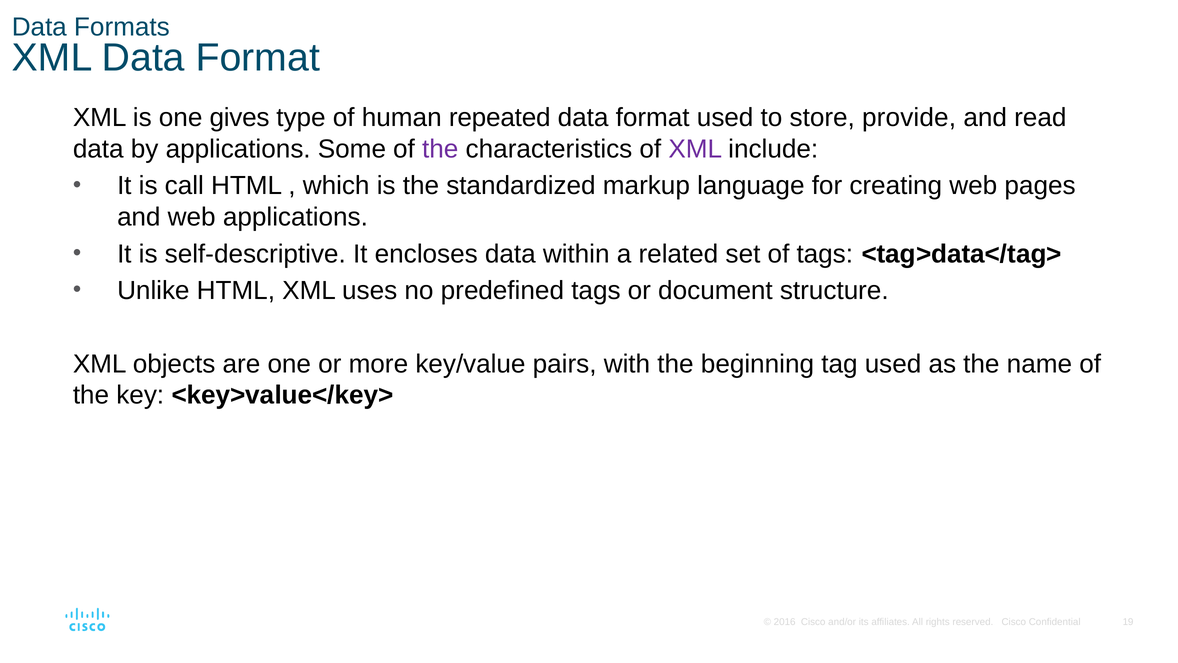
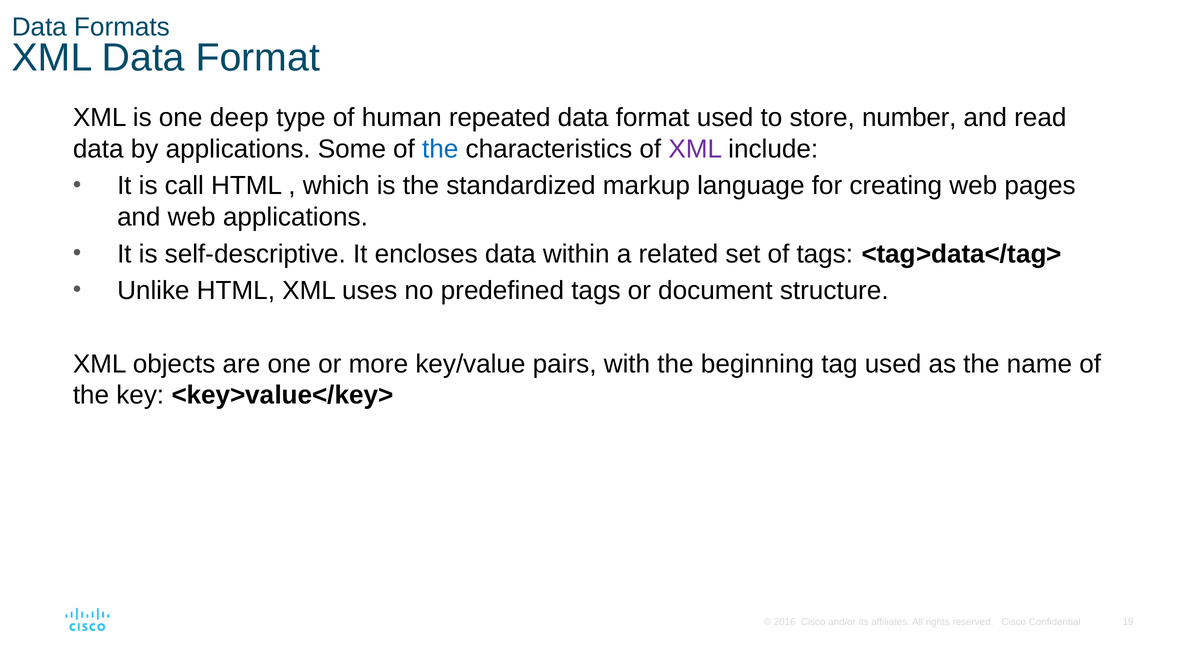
gives: gives -> deep
provide: provide -> number
the at (440, 149) colour: purple -> blue
